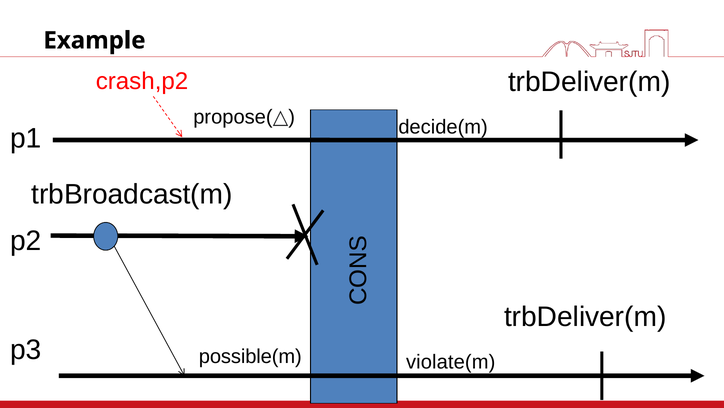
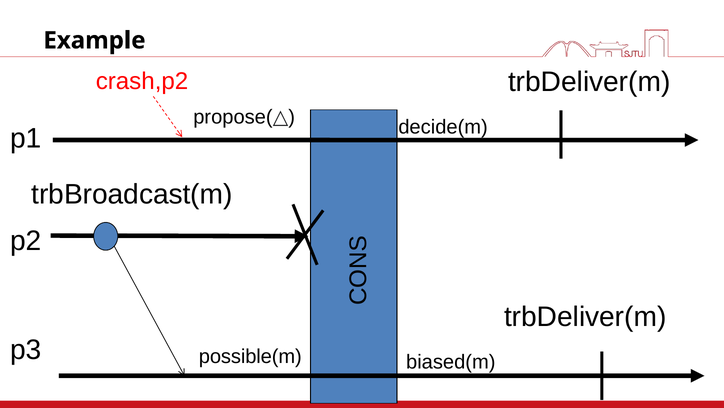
violate(m: violate(m -> biased(m
